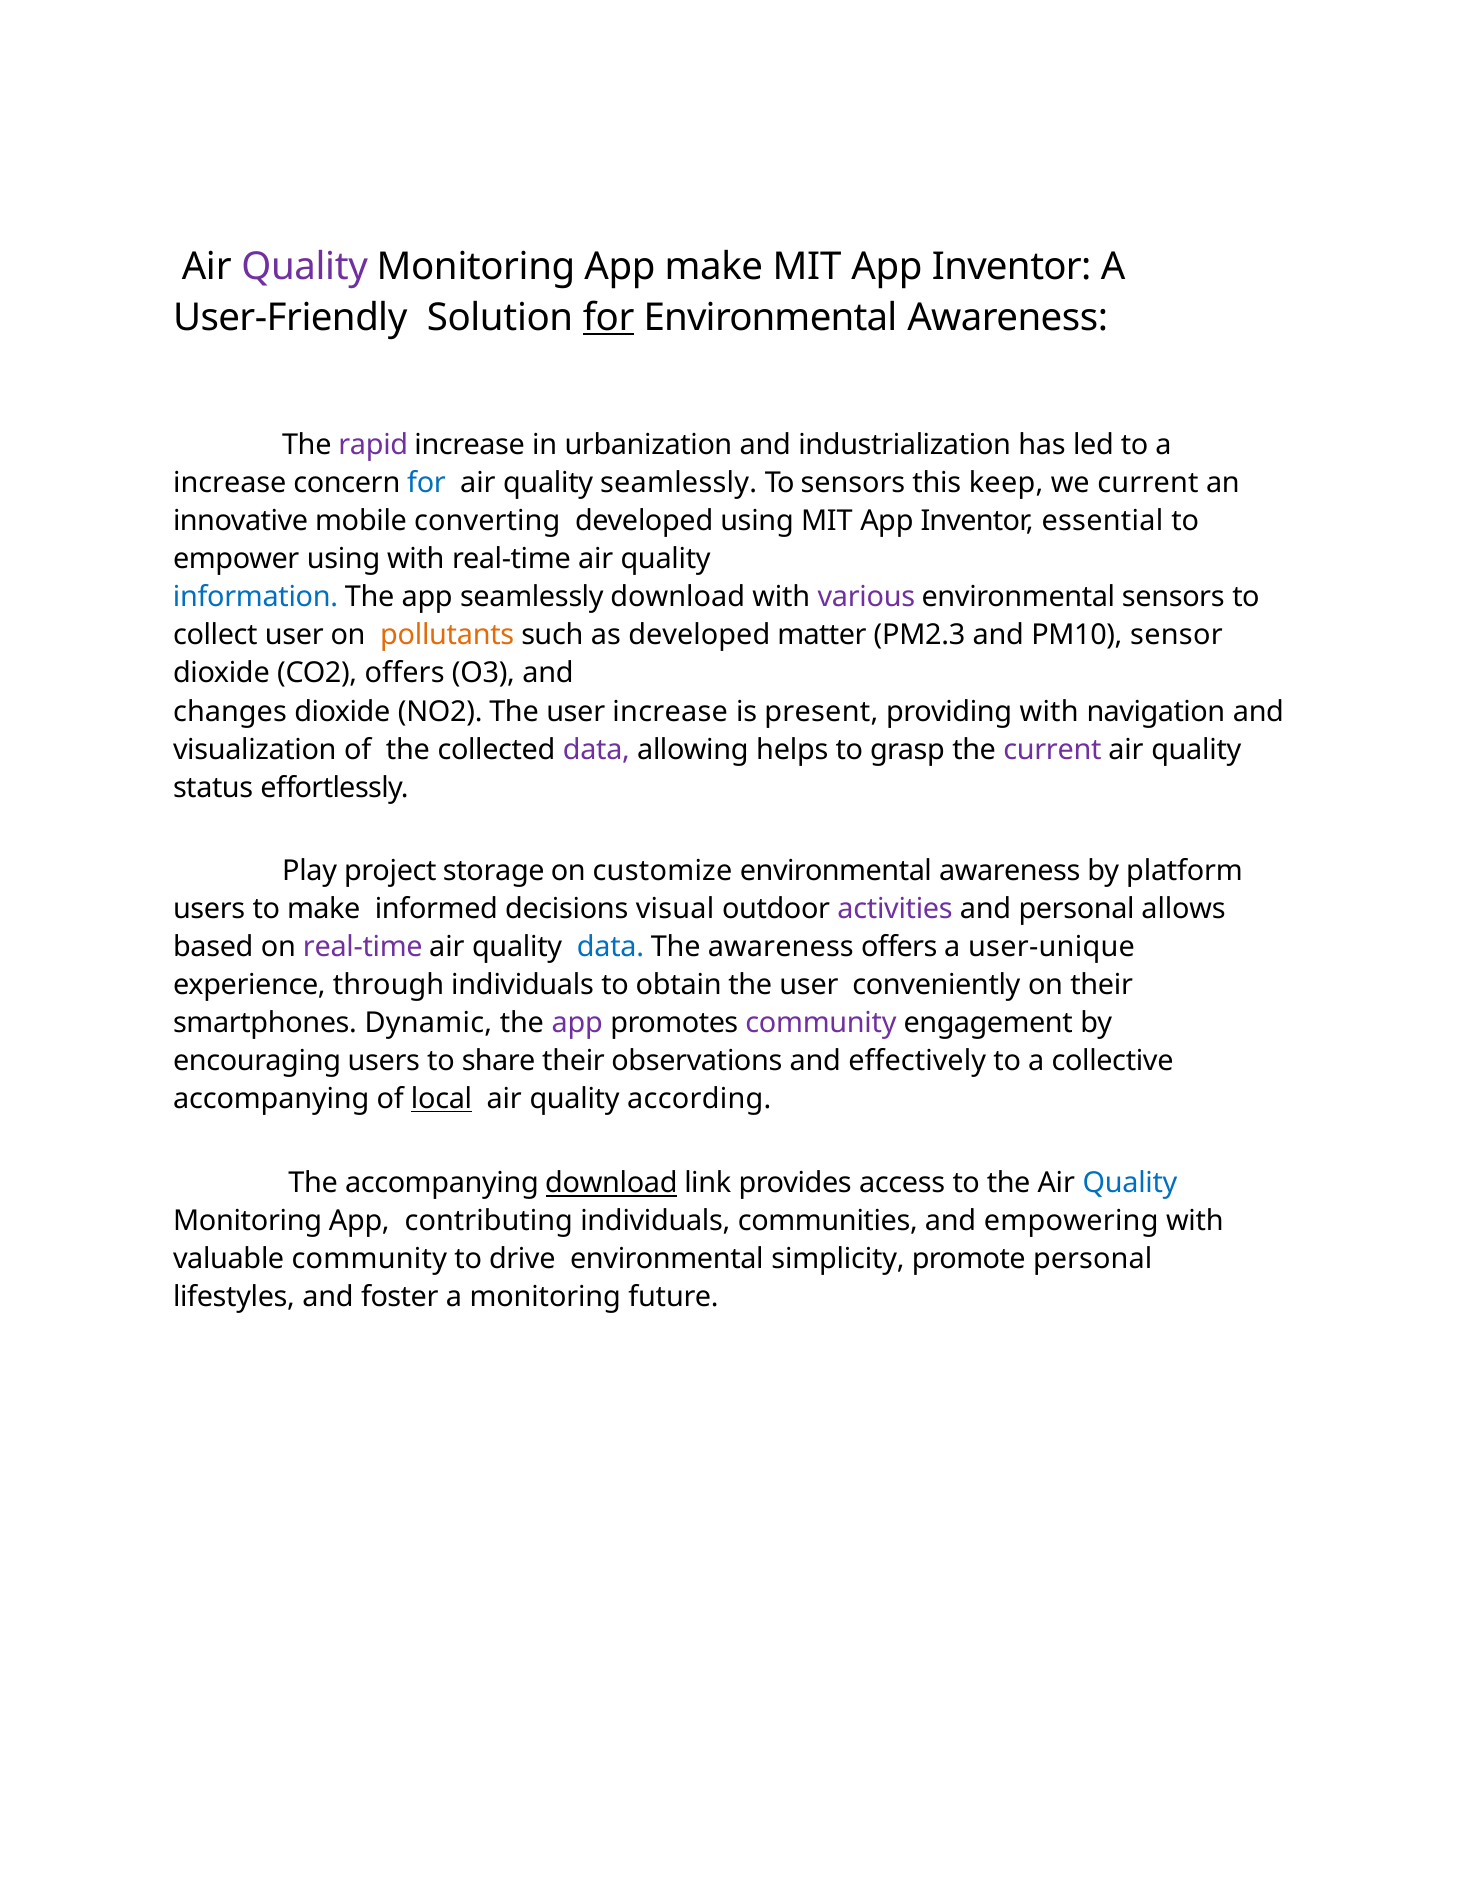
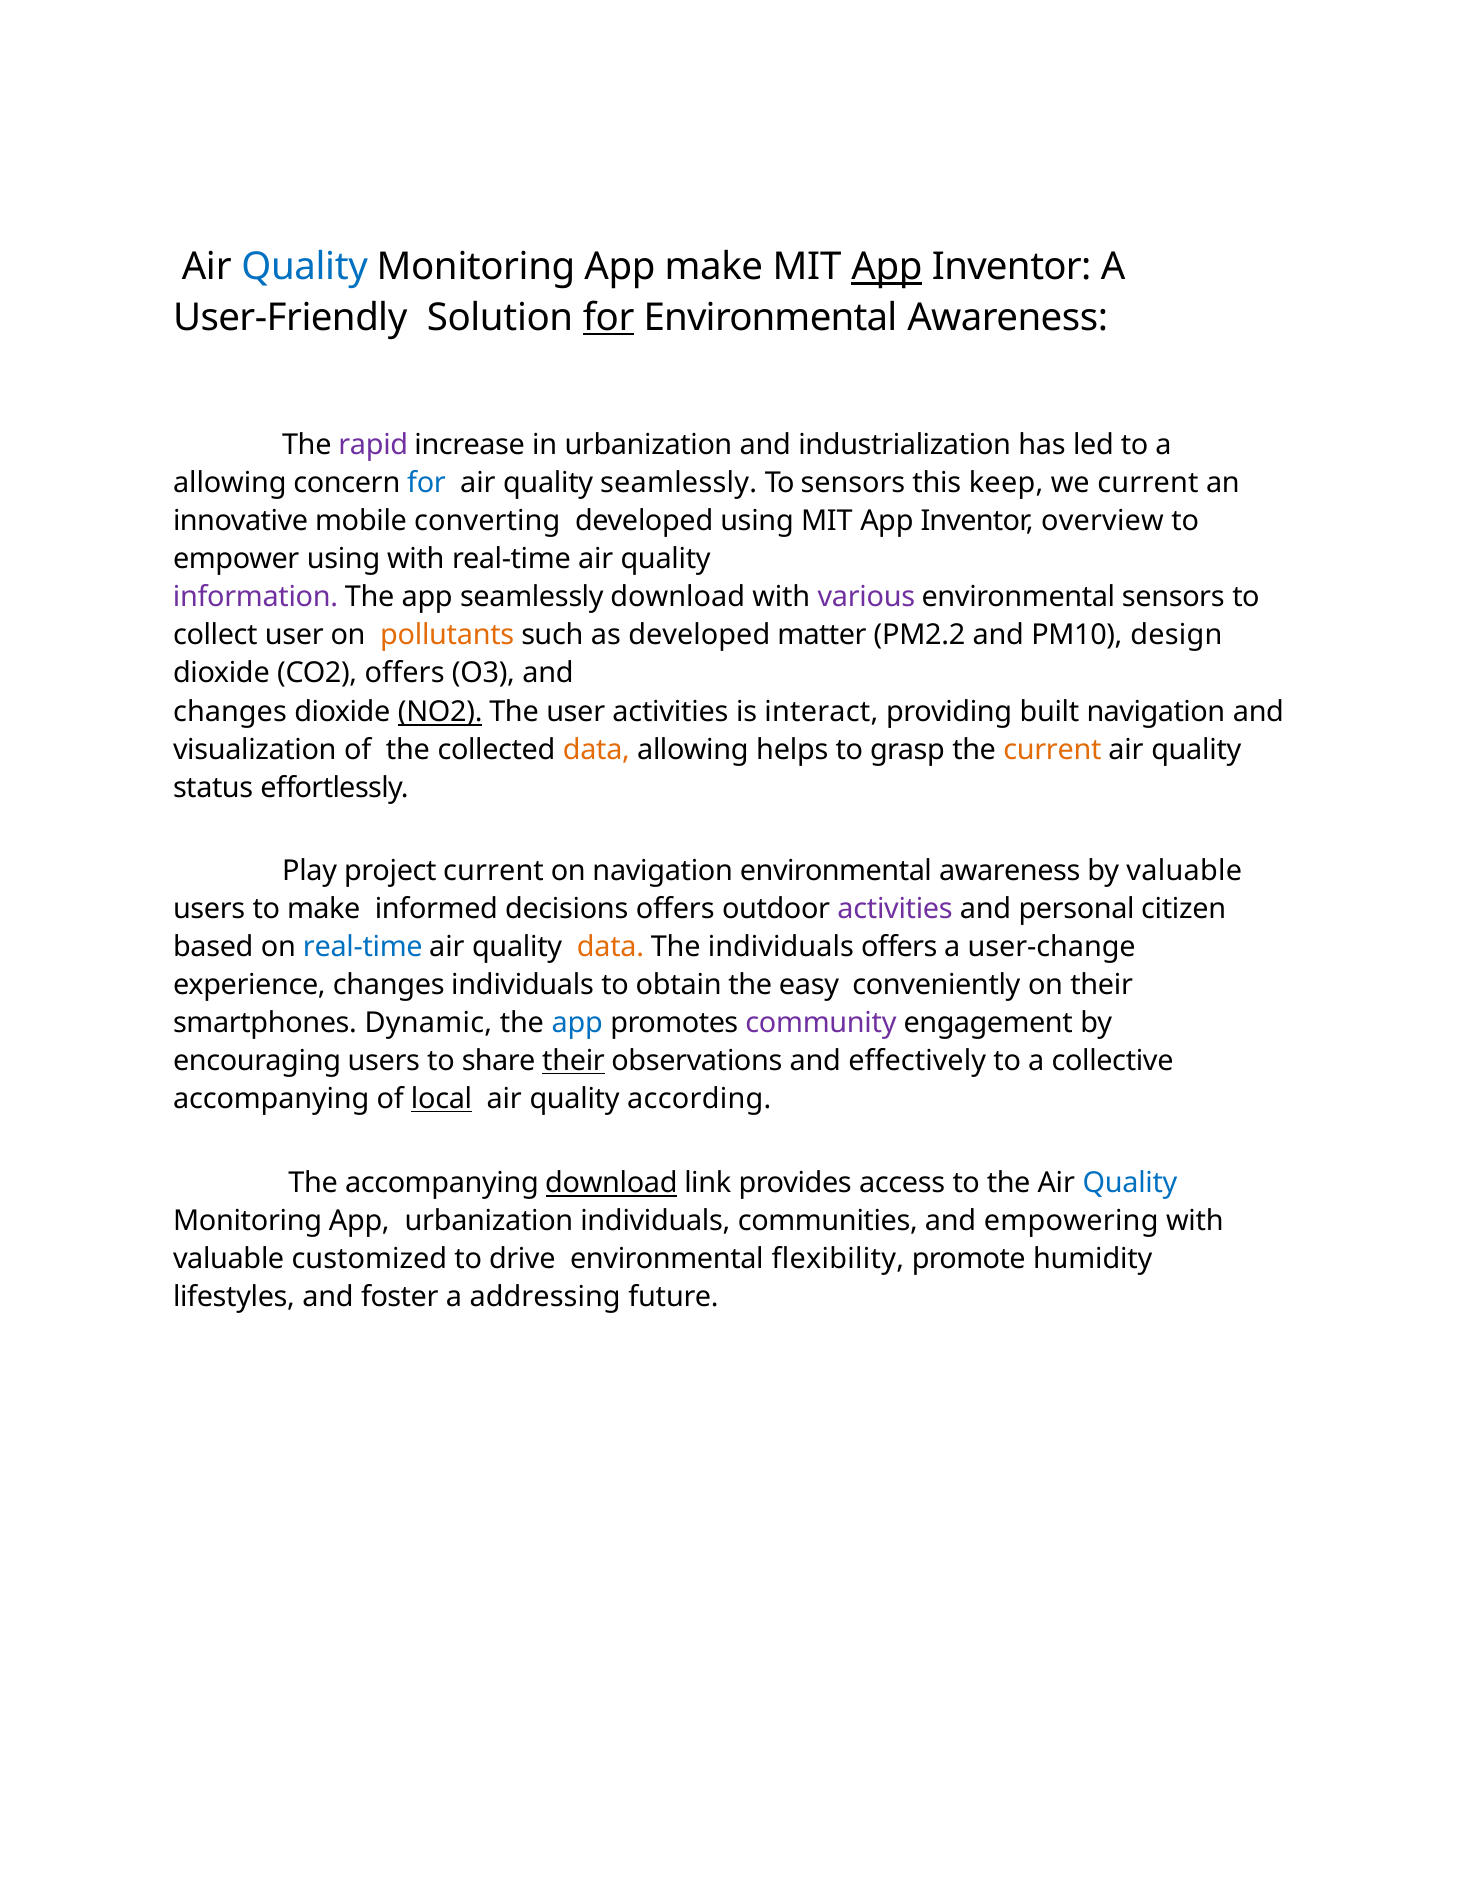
Quality at (305, 267) colour: purple -> blue
App at (887, 267) underline: none -> present
increase at (230, 483): increase -> allowing
essential: essential -> overview
information colour: blue -> purple
PM2.3: PM2.3 -> PM2.2
sensor: sensor -> design
NO2 underline: none -> present
user increase: increase -> activities
present: present -> interact
providing with: with -> built
data at (596, 750) colour: purple -> orange
current at (1052, 750) colour: purple -> orange
project storage: storage -> current
on customize: customize -> navigation
by platform: platform -> valuable
decisions visual: visual -> offers
allows: allows -> citizen
real-time at (363, 947) colour: purple -> blue
data at (611, 947) colour: blue -> orange
The awareness: awareness -> individuals
user-unique: user-unique -> user-change
experience through: through -> changes
user at (809, 985): user -> easy
app at (577, 1023) colour: purple -> blue
their at (574, 1061) underline: none -> present
App contributing: contributing -> urbanization
valuable community: community -> customized
simplicity: simplicity -> flexibility
promote personal: personal -> humidity
a monitoring: monitoring -> addressing
